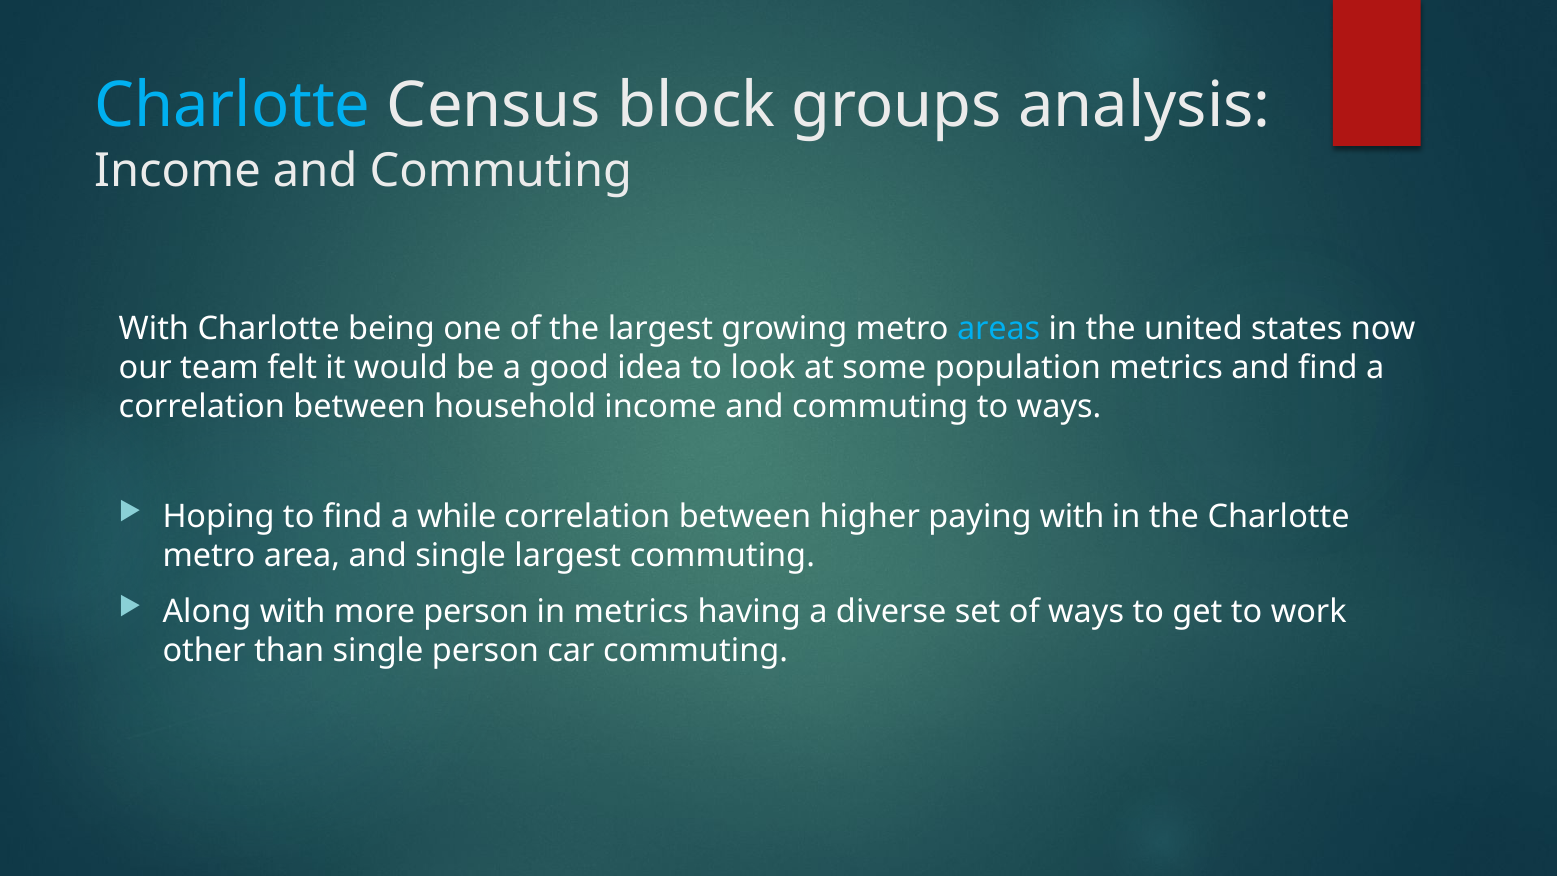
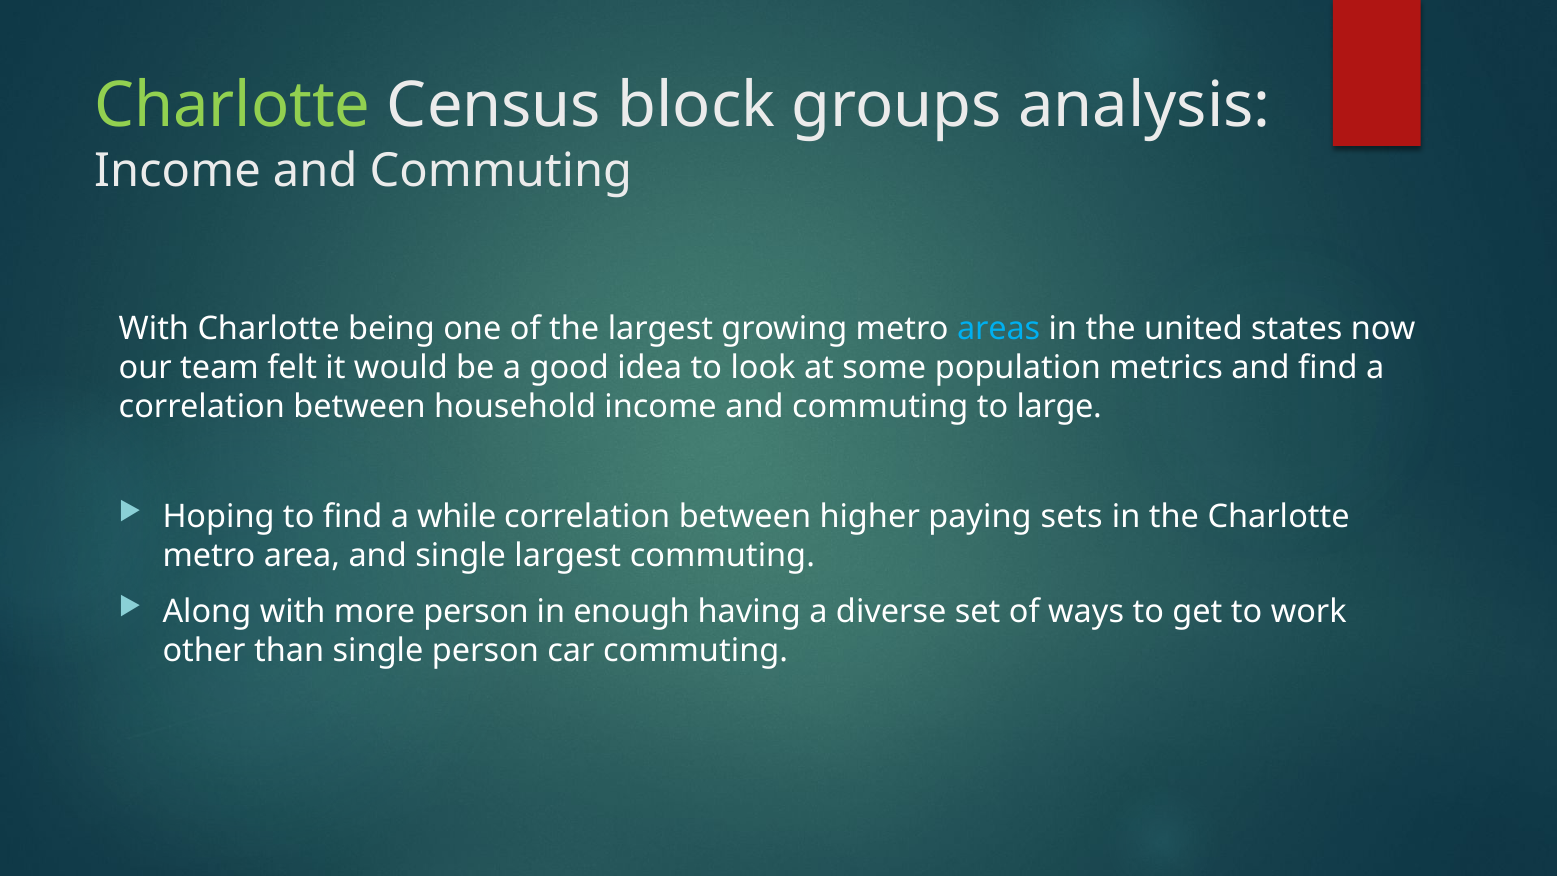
Charlotte at (232, 106) colour: light blue -> light green
to ways: ways -> large
paying with: with -> sets
in metrics: metrics -> enough
